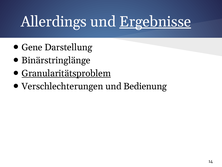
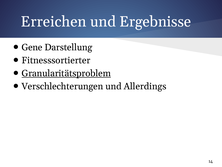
Allerdings: Allerdings -> Erreichen
Ergebnisse underline: present -> none
Binärstringlänge: Binärstringlänge -> Fitnesssortierter
Bedienung: Bedienung -> Allerdings
